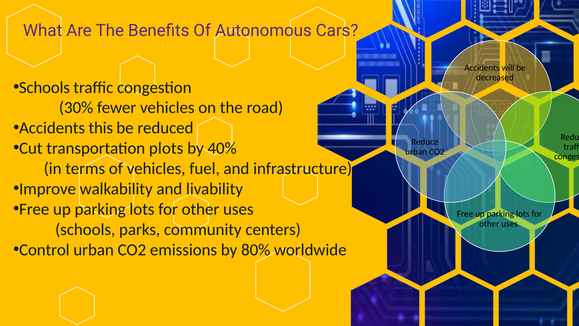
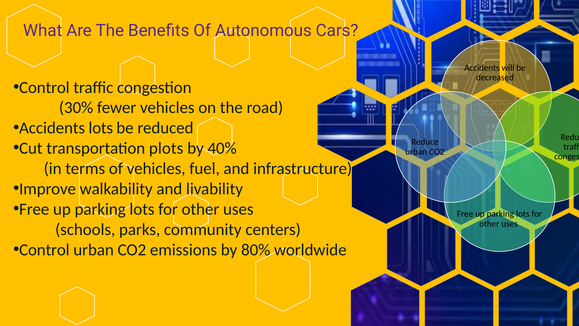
Schools at (44, 87): Schools -> Control
Accidents this: this -> lots
